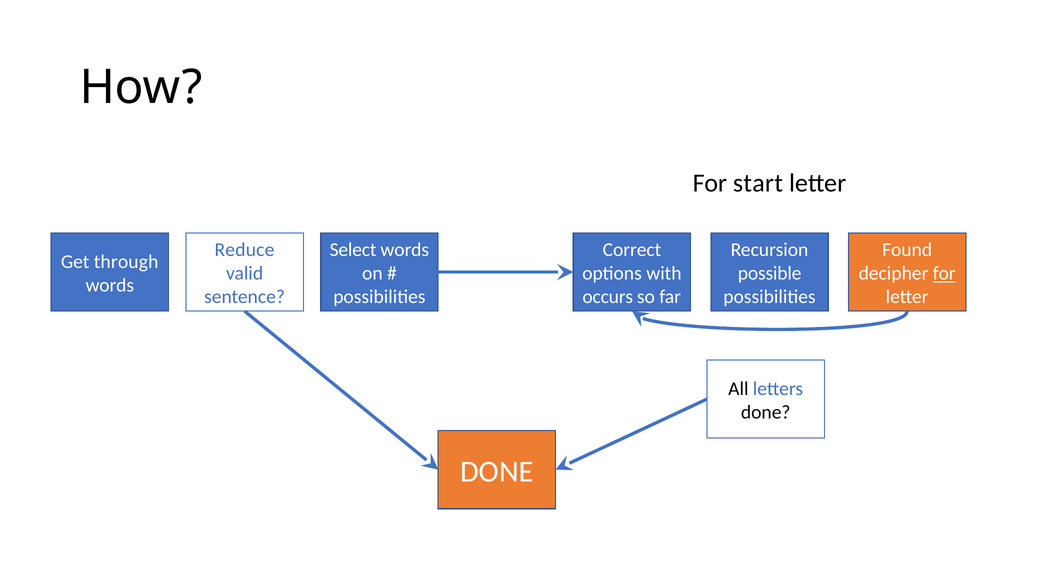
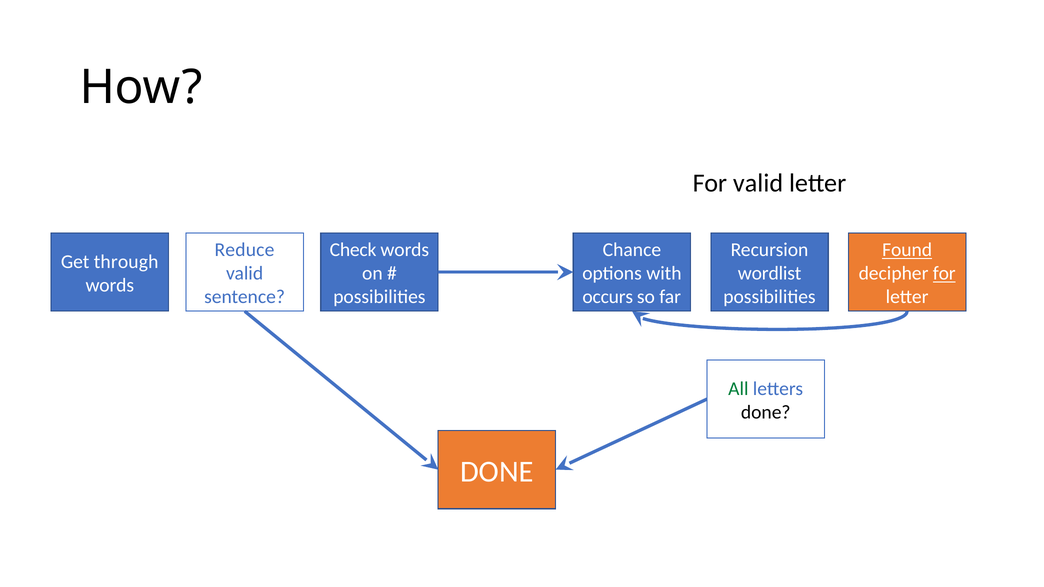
For start: start -> valid
Select: Select -> Check
Correct: Correct -> Chance
Found underline: none -> present
possible: possible -> wordlist
All colour: black -> green
